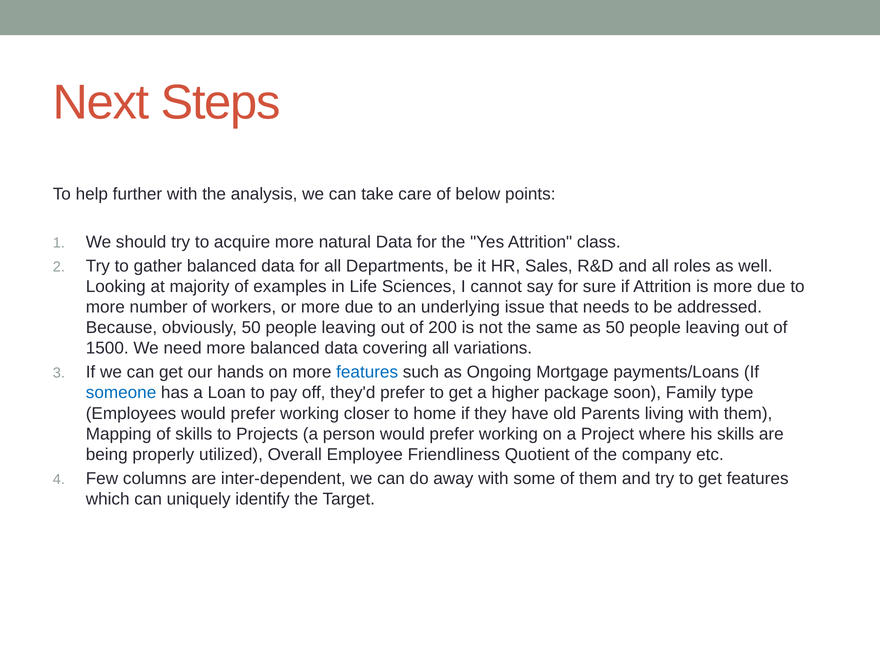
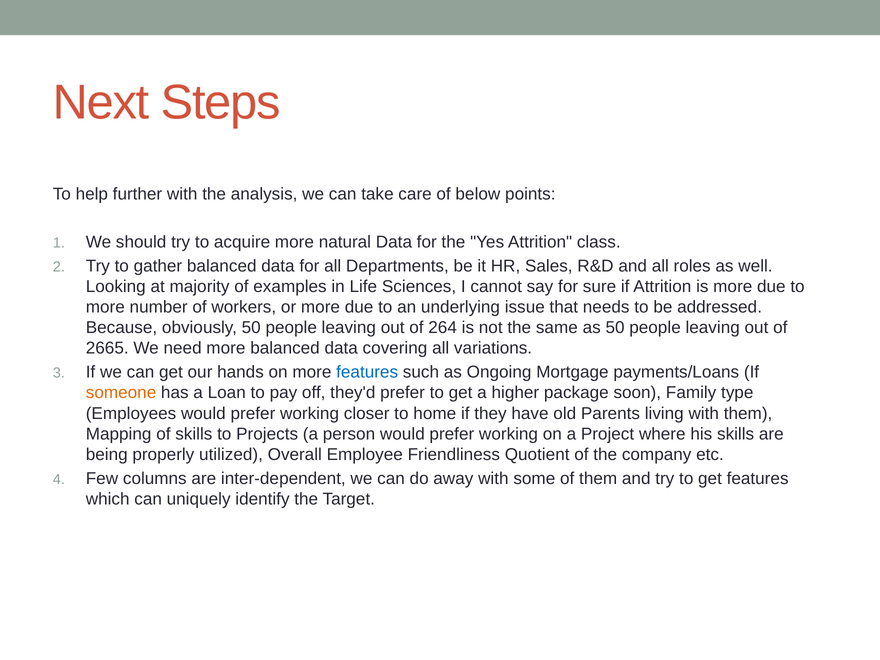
200: 200 -> 264
1500: 1500 -> 2665
someone colour: blue -> orange
